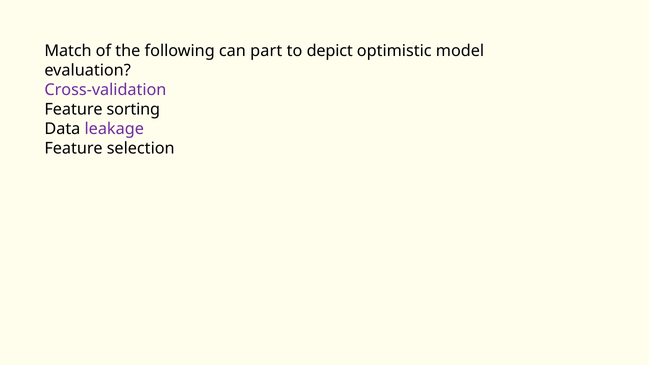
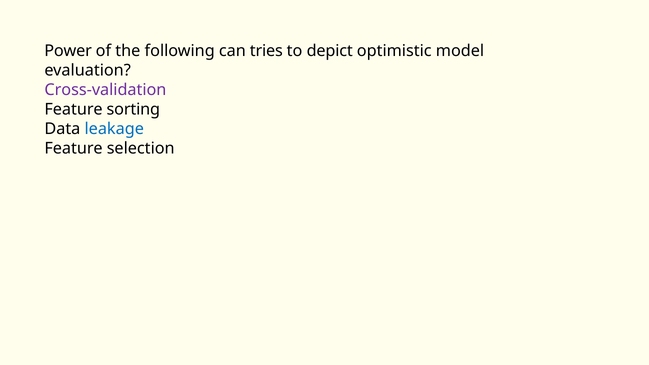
Match: Match -> Power
part: part -> tries
leakage colour: purple -> blue
